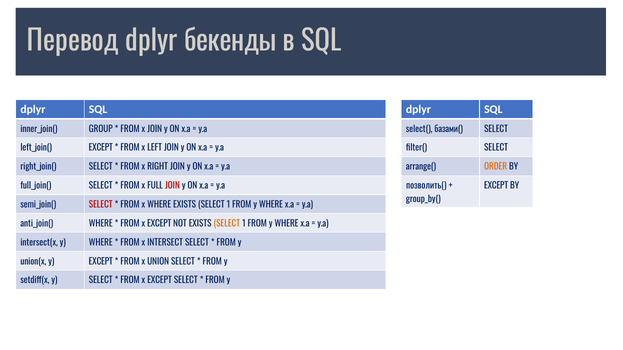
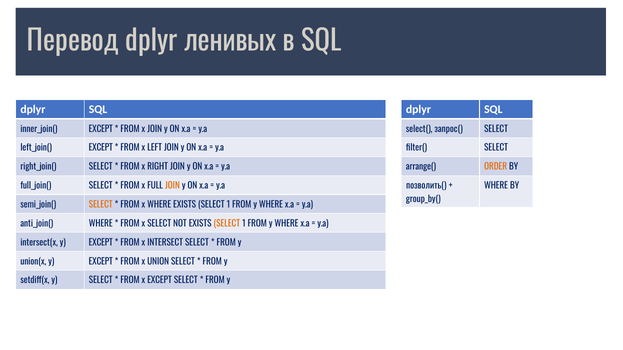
бекенды: бекенды -> ленивых
GROUP at (101, 129): GROUP -> EXCEPT
базами(: базами( -> запрос(
JOIN at (172, 186) colour: red -> orange
EXCEPT at (496, 186): EXCEPT -> WHERE
SELECT at (101, 205) colour: red -> orange
EXCEPT at (159, 224): EXCEPT -> SELECT
intersect(x y WHERE: WHERE -> EXCEPT
